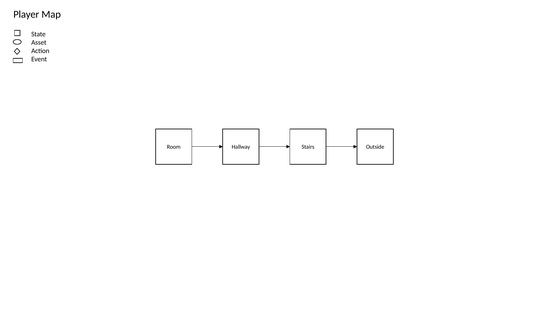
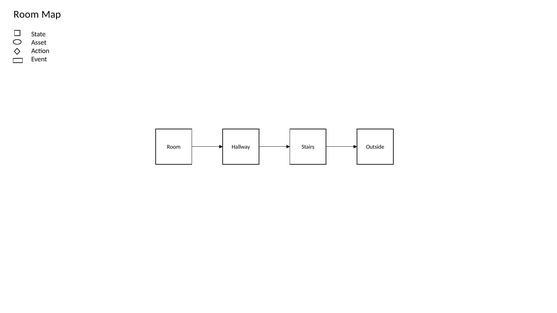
Player at (26, 15): Player -> Room
